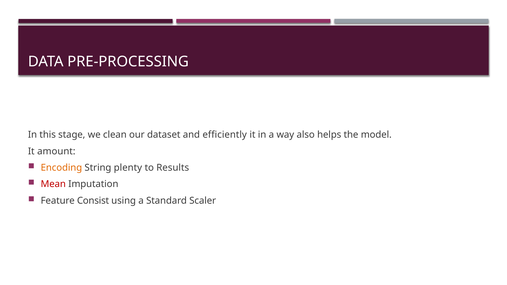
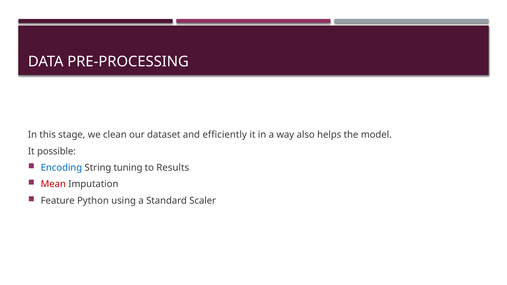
amount: amount -> possible
Encoding colour: orange -> blue
plenty: plenty -> tuning
Consist: Consist -> Python
